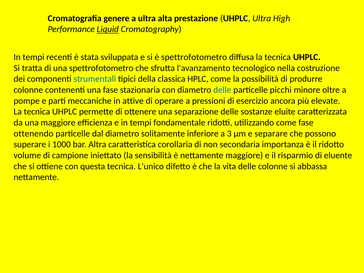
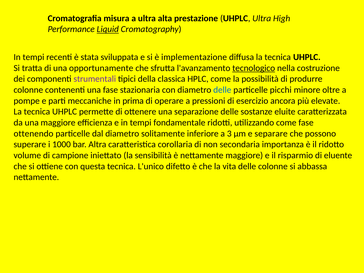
genere: genere -> misura
è spettrofotometro: spettrofotometro -> implementazione
una spettrofotometro: spettrofotometro -> opportunamente
tecnologico underline: none -> present
strumentali colour: blue -> purple
attive: attive -> prima
